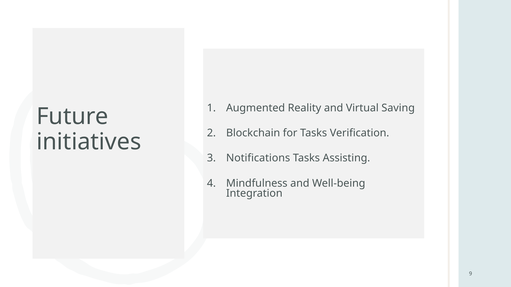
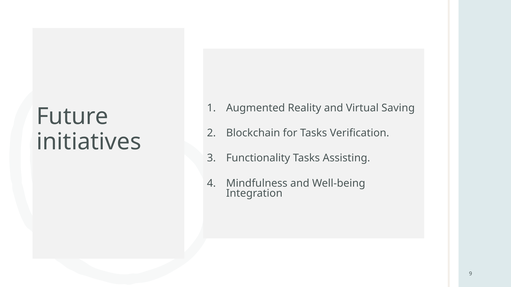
Notifications: Notifications -> Functionality
